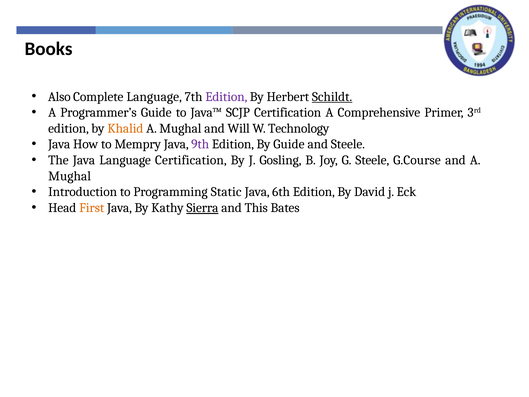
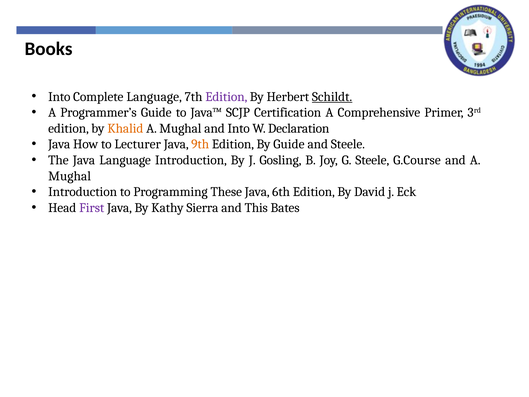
Also at (59, 97): Also -> Into
and Will: Will -> Into
Technology: Technology -> Declaration
Mempry: Mempry -> Lecturer
9th colour: purple -> orange
Language Certification: Certification -> Introduction
Static: Static -> These
First colour: orange -> purple
Sierra underline: present -> none
